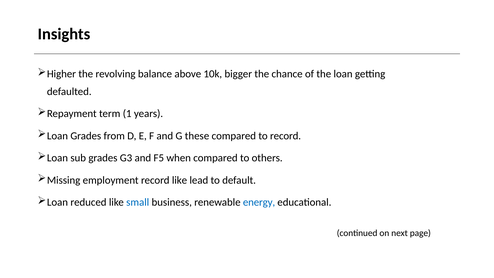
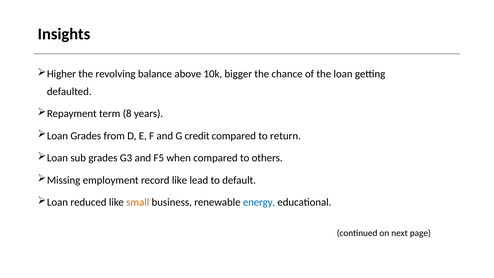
1: 1 -> 8
these: these -> credit
to record: record -> return
small colour: blue -> orange
